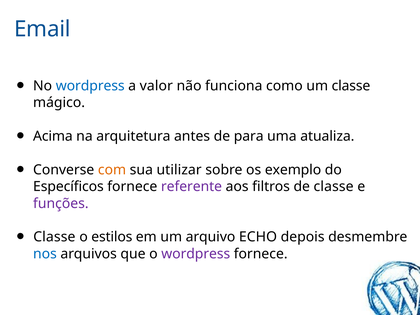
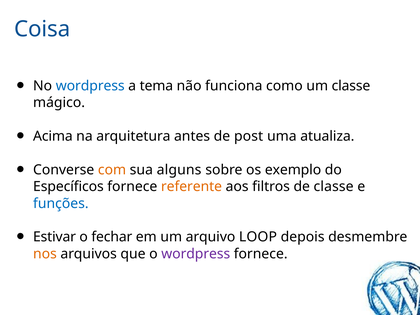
Email: Email -> Coisa
valor: valor -> tema
para: para -> post
utilizar: utilizar -> alguns
referente colour: purple -> orange
funções colour: purple -> blue
Classe at (54, 237): Classe -> Estivar
estilos: estilos -> fechar
ECHO: ECHO -> LOOP
nos colour: blue -> orange
